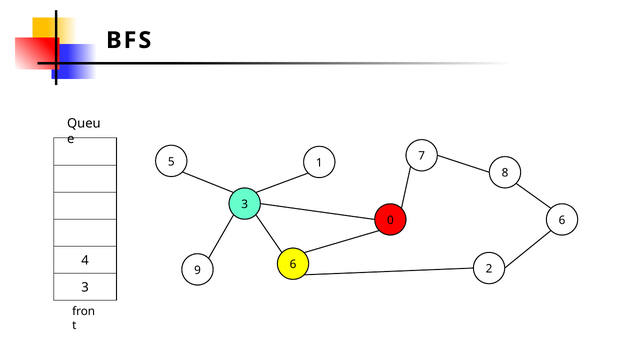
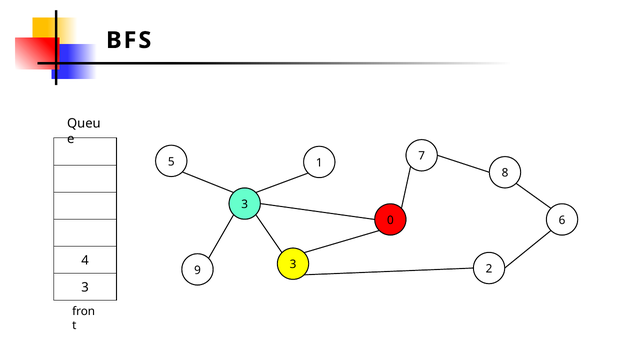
9 6: 6 -> 3
